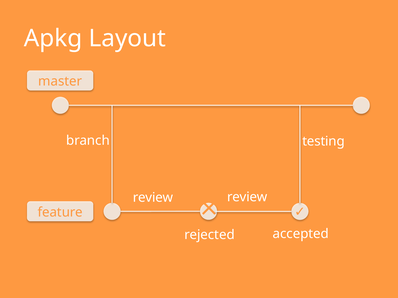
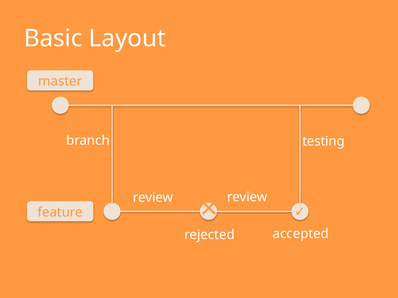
Apkg: Apkg -> Basic
